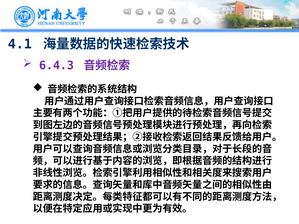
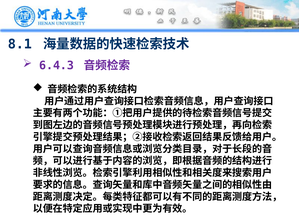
4.1: 4.1 -> 8.1
